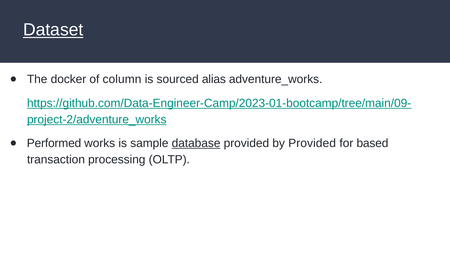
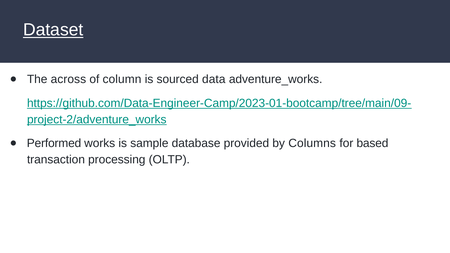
docker: docker -> across
alias: alias -> data
database underline: present -> none
by Provided: Provided -> Columns
